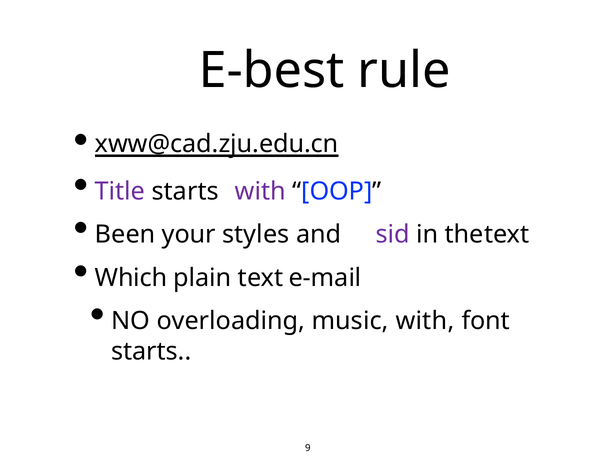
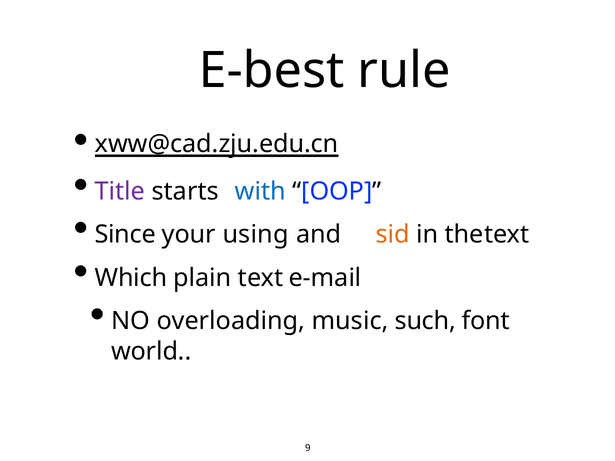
with at (260, 191) colour: purple -> blue
Been: Been -> Since
styles: styles -> using
sid colour: purple -> orange
music with: with -> such
starts at (151, 351): starts -> world
